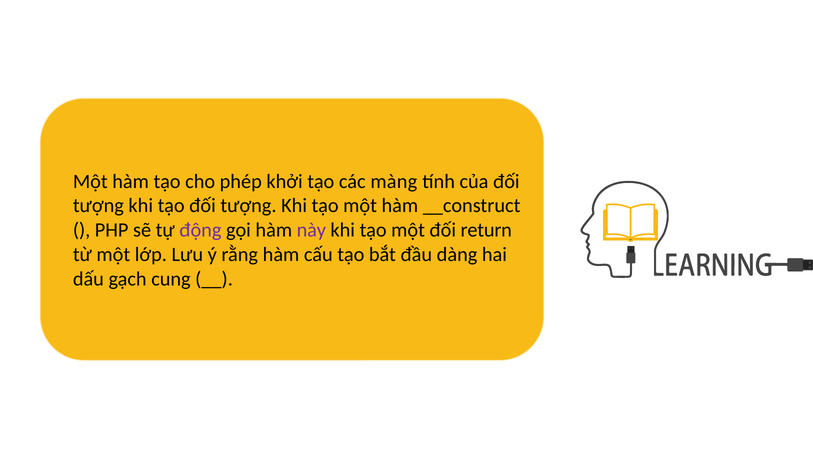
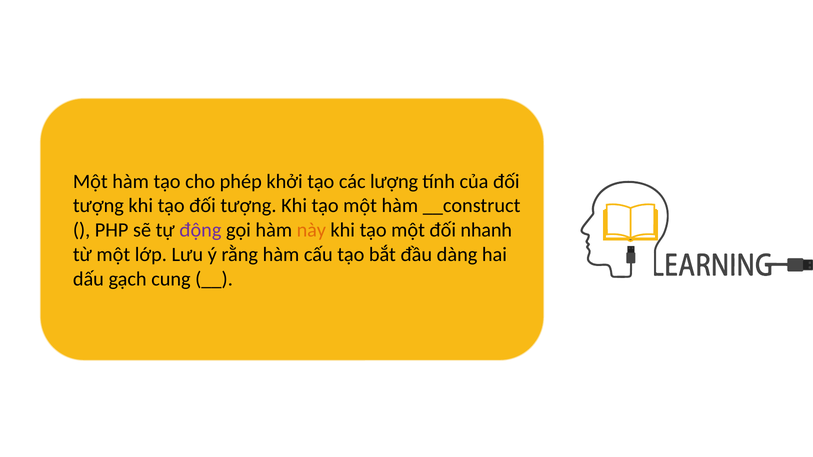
màng: màng -> lượng
này colour: purple -> orange
return: return -> nhanh
